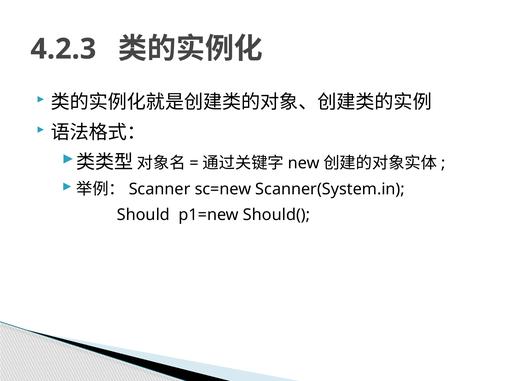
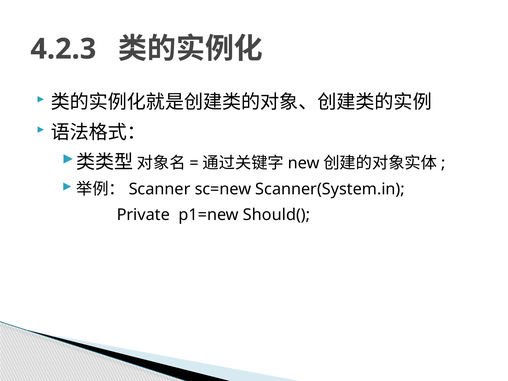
Should: Should -> Private
